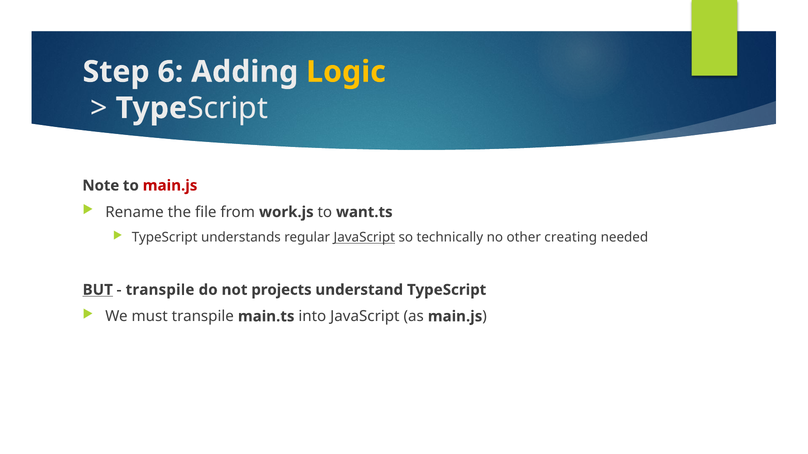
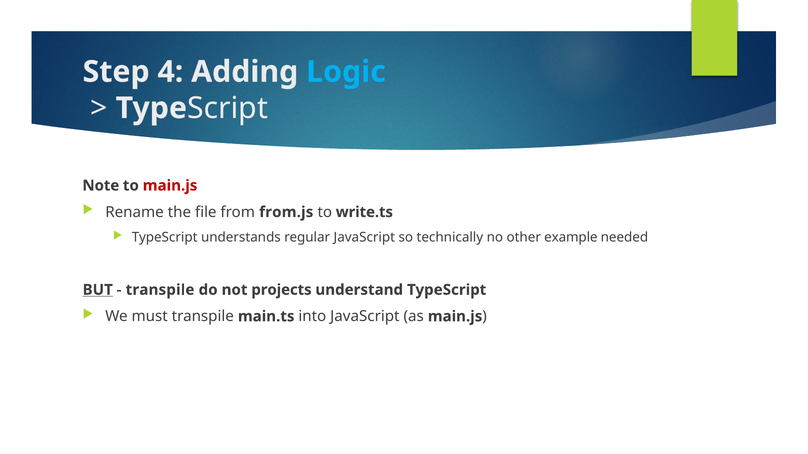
6: 6 -> 4
Logic colour: yellow -> light blue
work.js: work.js -> from.js
want.ts: want.ts -> write.ts
JavaScript at (364, 238) underline: present -> none
creating: creating -> example
